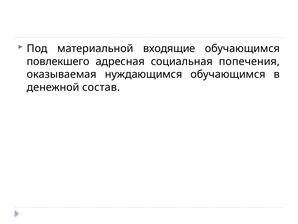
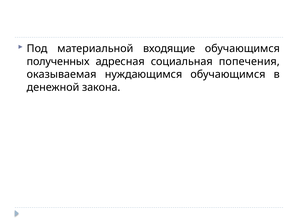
повлекшего: повлекшего -> полученных
состав: состав -> закона
